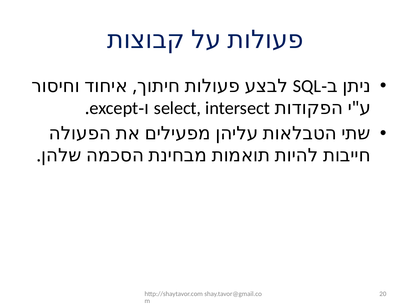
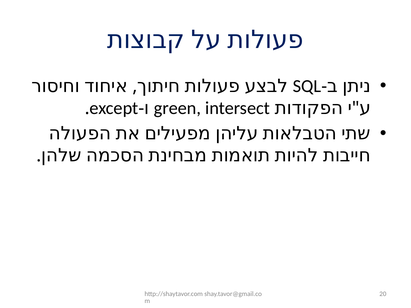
select: select -> green
